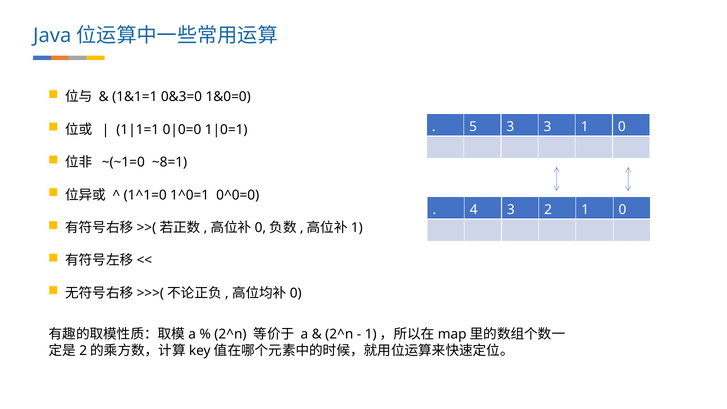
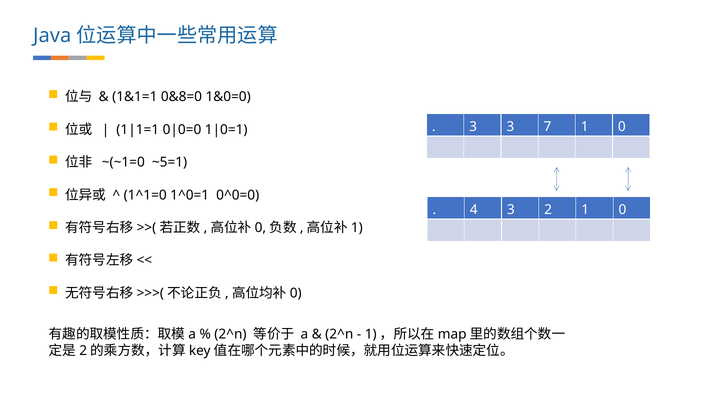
0&3=0: 0&3=0 -> 0&8=0
5 at (473, 127): 5 -> 3
3 3: 3 -> 7
~8=1: ~8=1 -> ~5=1
